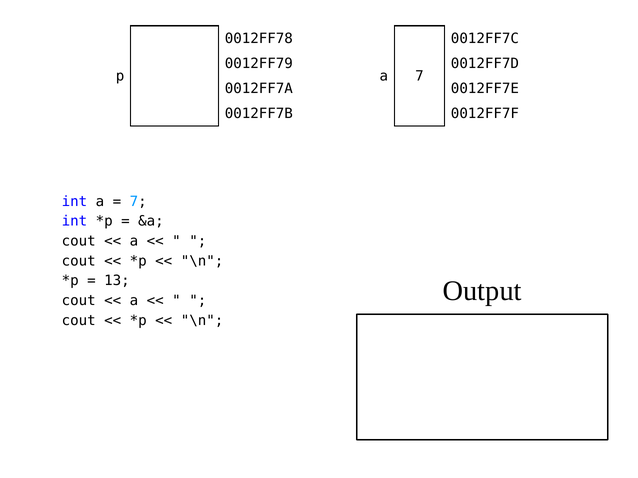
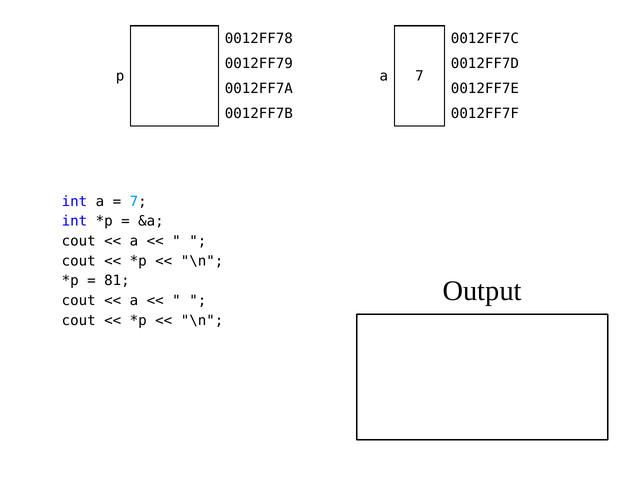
13: 13 -> 81
